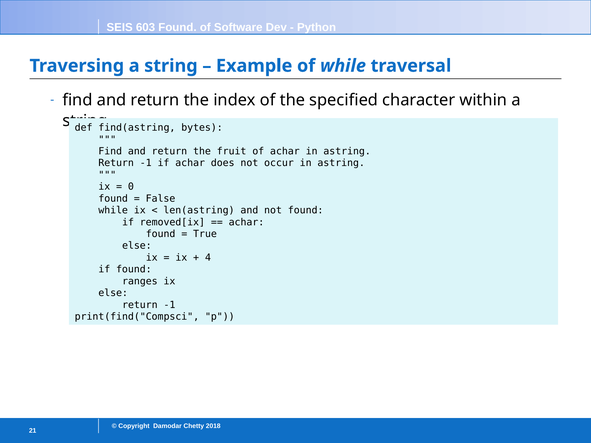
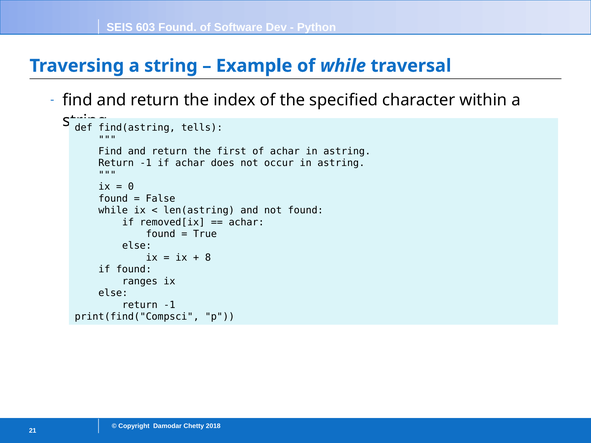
bytes: bytes -> tells
fruit: fruit -> first
4: 4 -> 8
